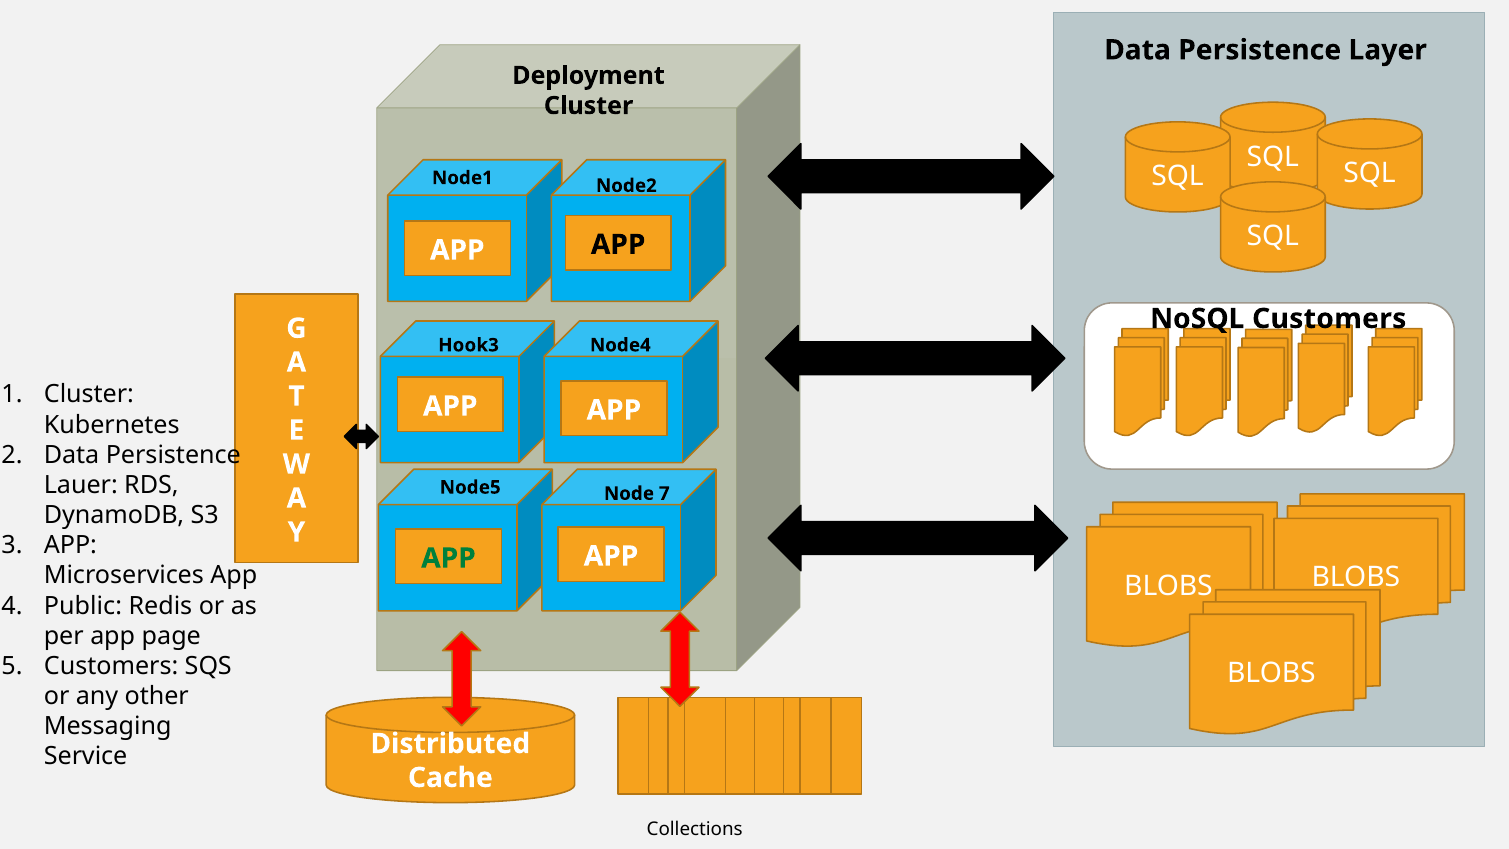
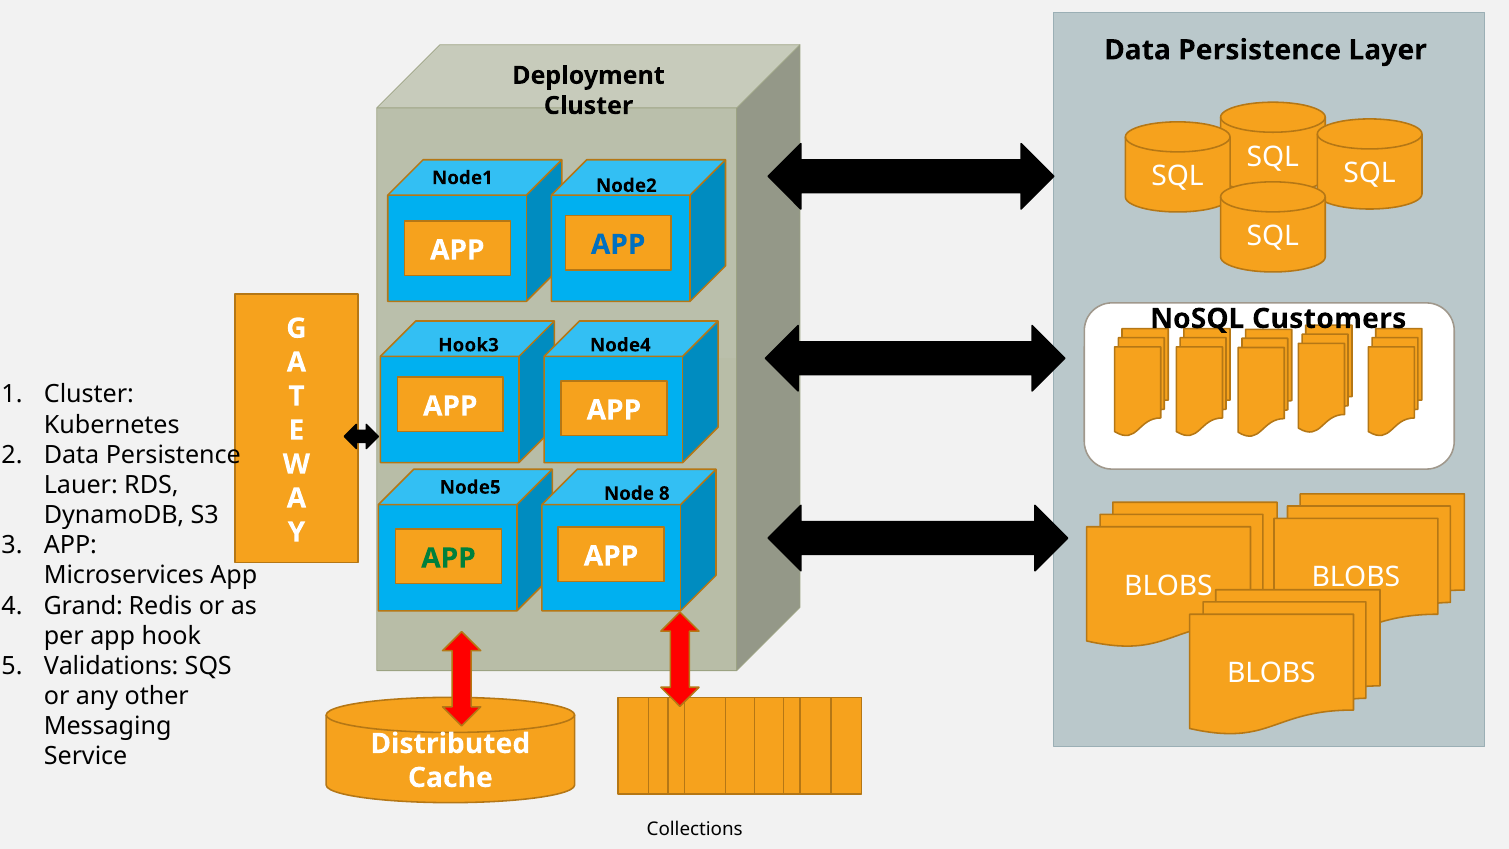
APP at (618, 245) colour: black -> blue
7: 7 -> 8
Public: Public -> Grand
page: page -> hook
Customers at (111, 666): Customers -> Validations
